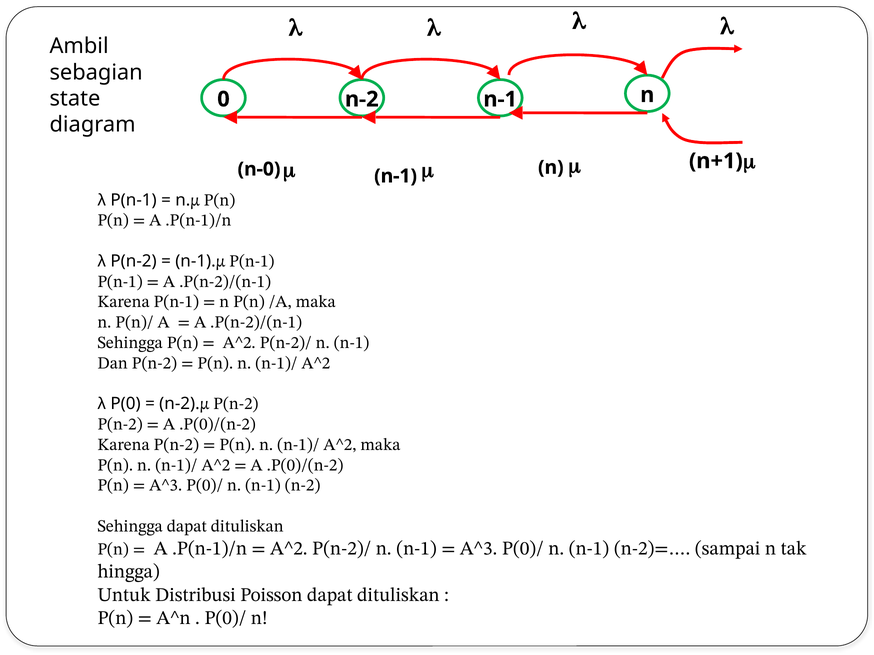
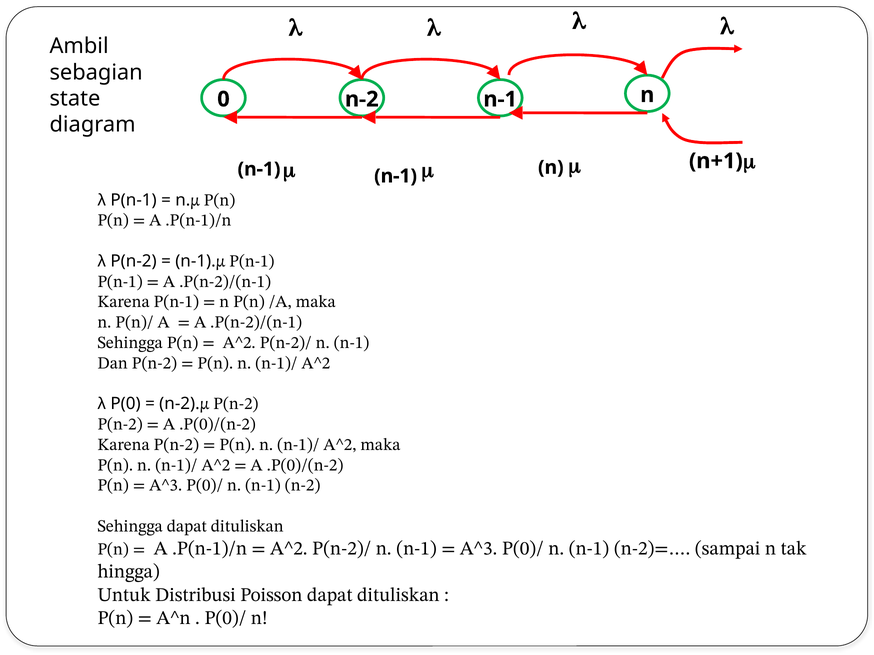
n-0 at (259, 169): n-0 -> n-1
